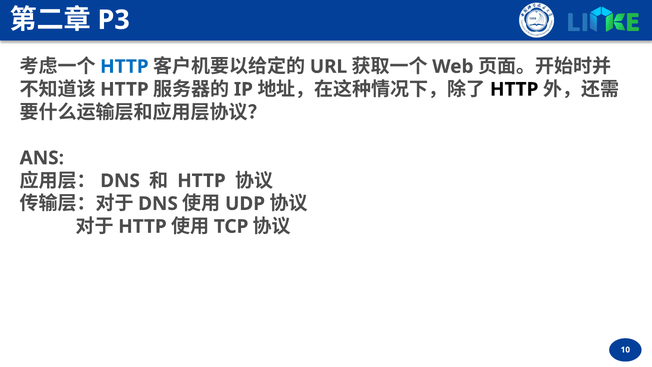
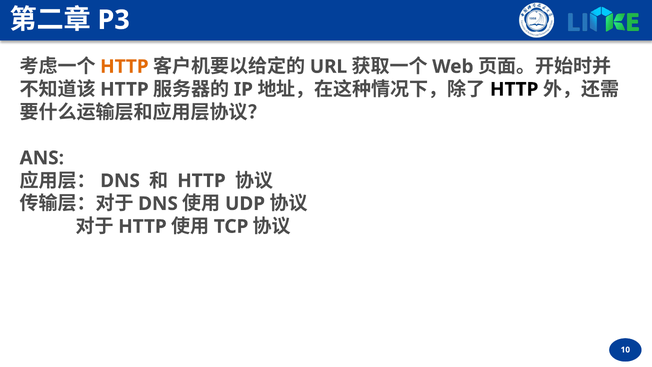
HTTP at (124, 67) colour: blue -> orange
